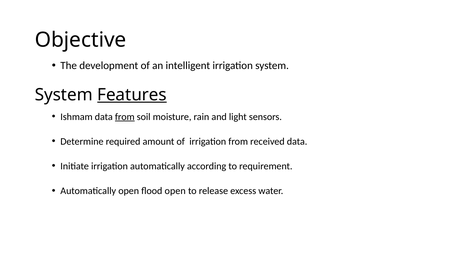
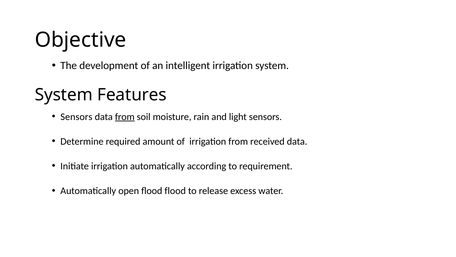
Features underline: present -> none
Ishmam at (76, 116): Ishmam -> Sensors
flood open: open -> flood
